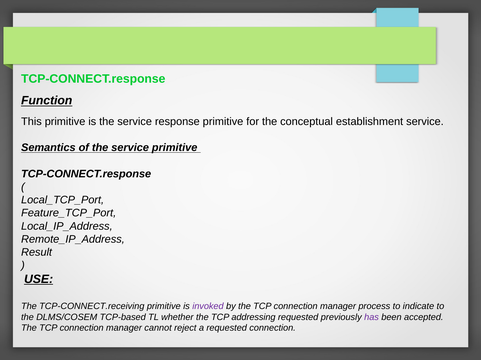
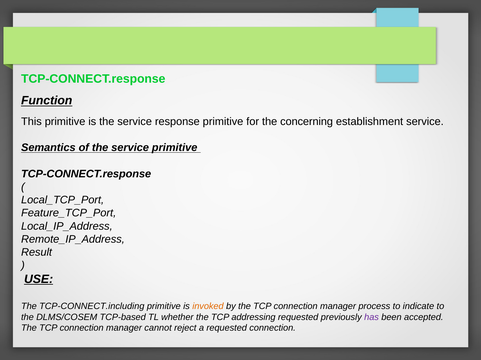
conceptual: conceptual -> concerning
TCP-CONNECT.receiving: TCP-CONNECT.receiving -> TCP-CONNECT.including
invoked colour: purple -> orange
